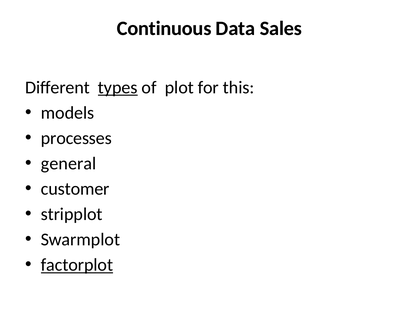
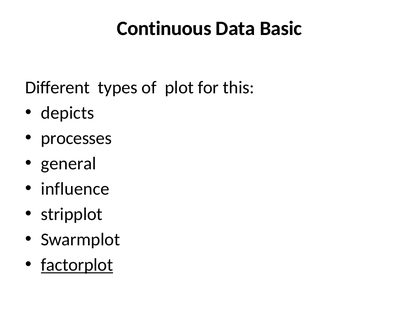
Sales: Sales -> Basic
types underline: present -> none
models: models -> depicts
customer: customer -> influence
